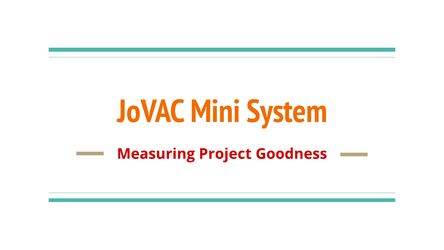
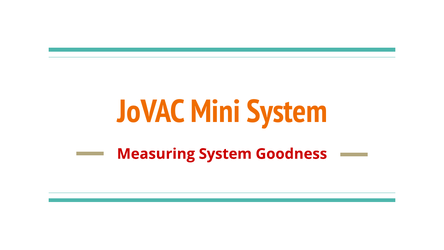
Measuring Project: Project -> System
